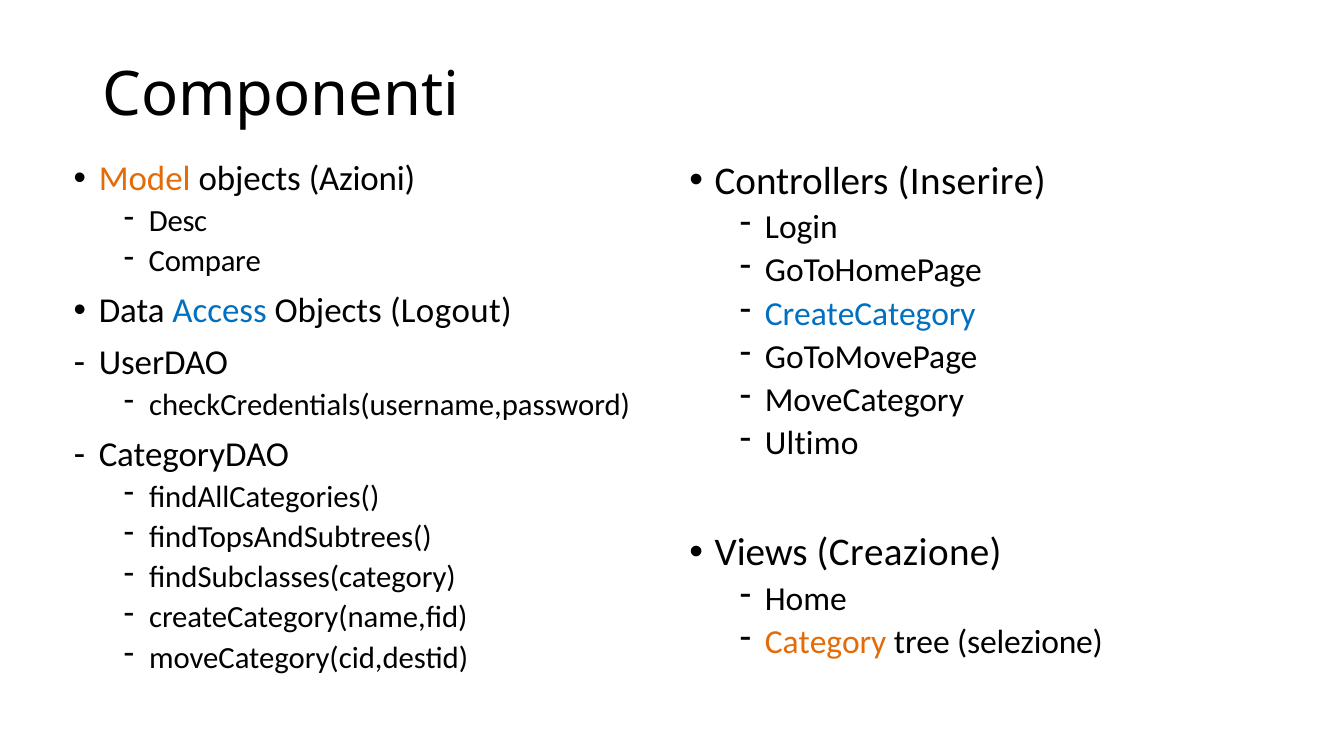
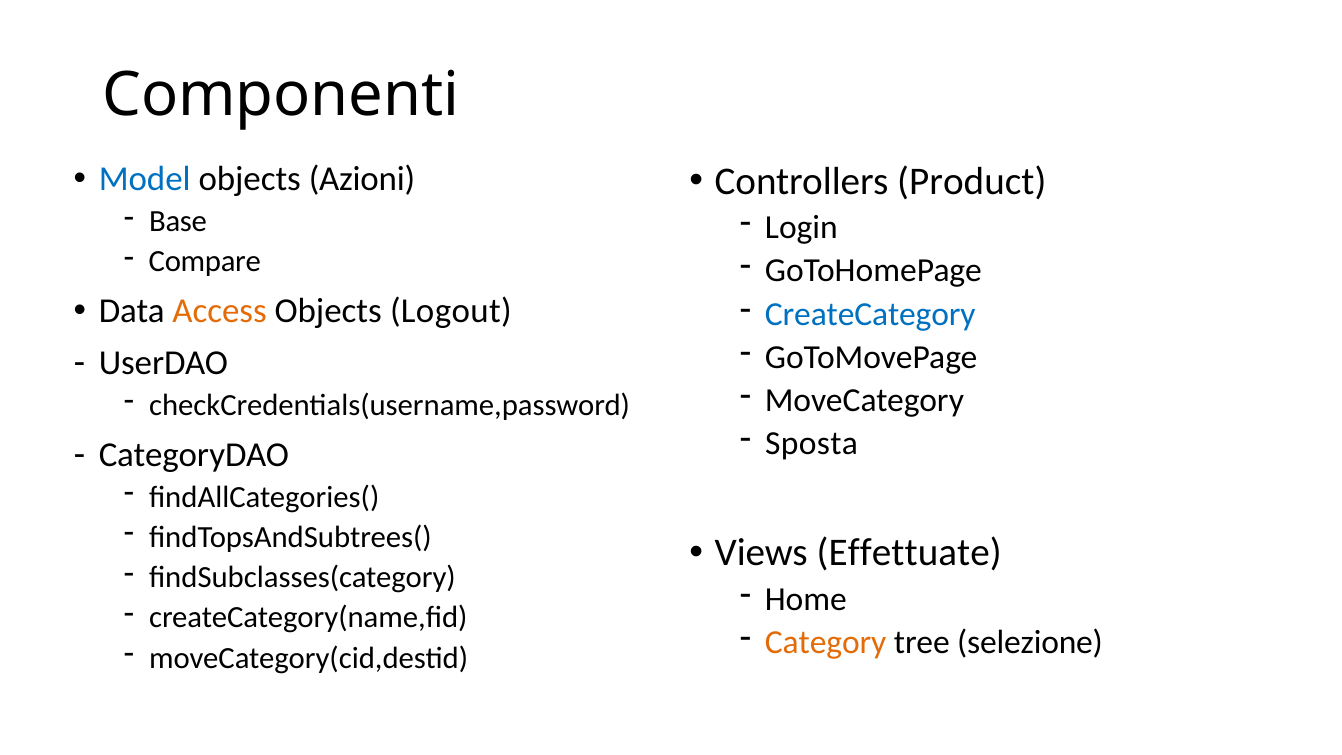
Model colour: orange -> blue
Inserire: Inserire -> Product
Desc: Desc -> Base
Access colour: blue -> orange
Ultimo: Ultimo -> Sposta
Creazione: Creazione -> Effettuate
